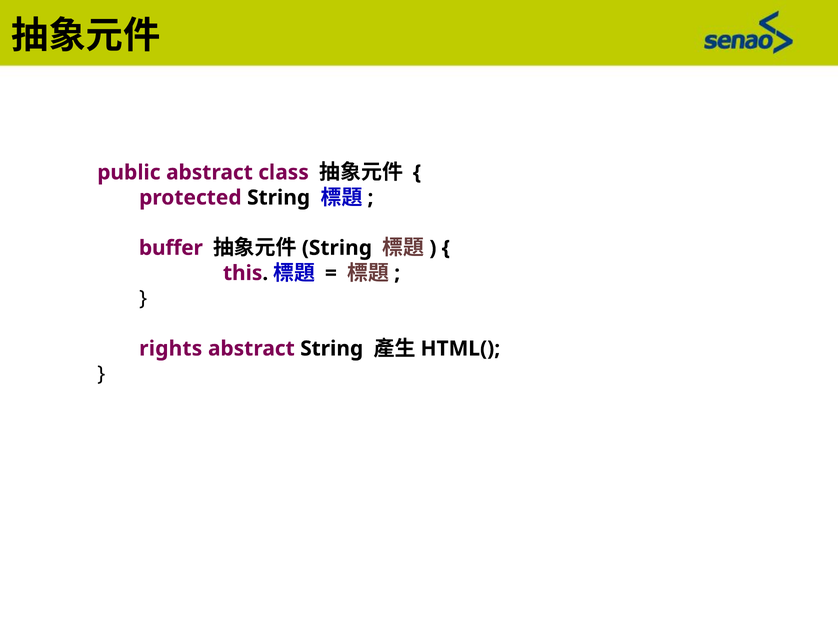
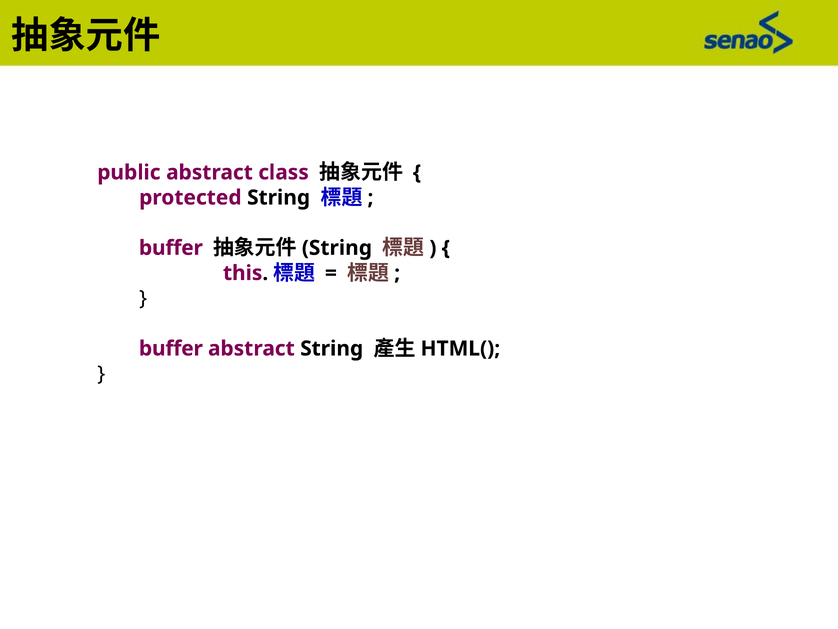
rights at (171, 348): rights -> buffer
